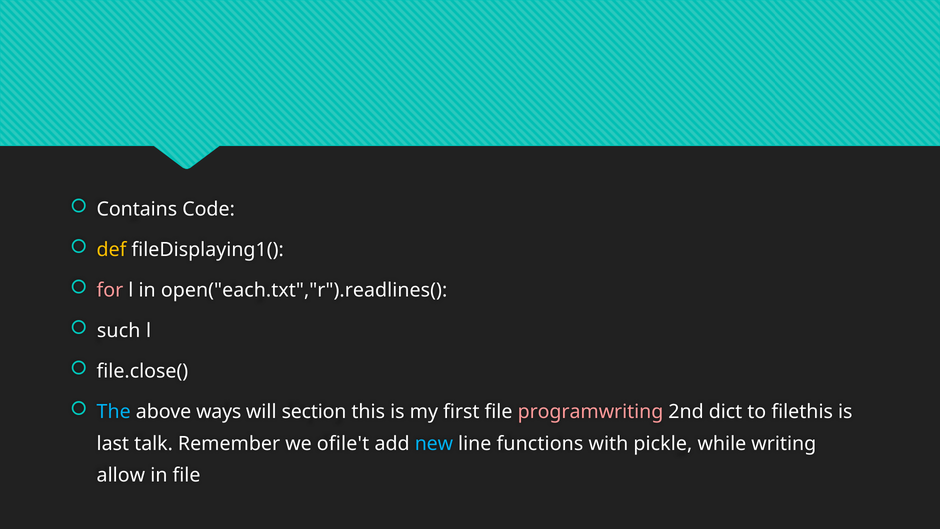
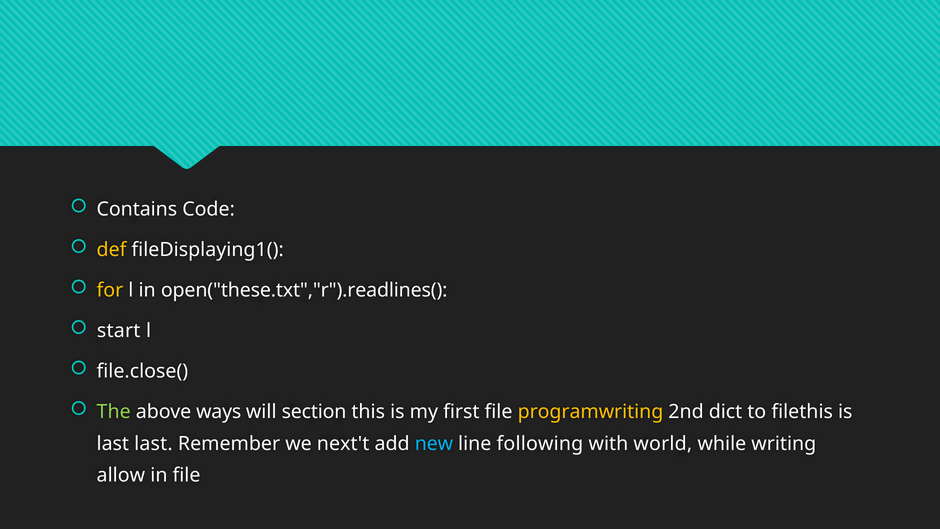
for colour: pink -> yellow
open("each.txt","r").readlines(: open("each.txt","r").readlines( -> open("these.txt","r").readlines(
such: such -> start
The colour: light blue -> light green
programwriting colour: pink -> yellow
last talk: talk -> last
ofile't: ofile't -> next't
functions: functions -> following
pickle: pickle -> world
